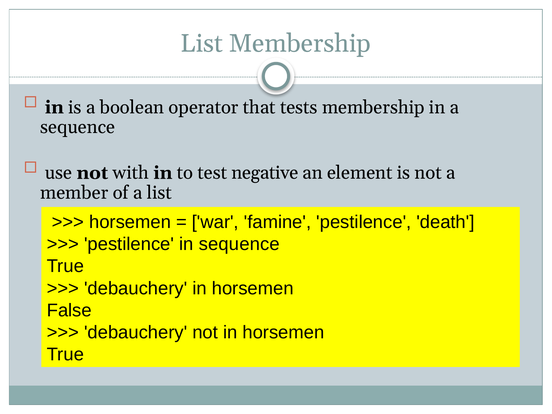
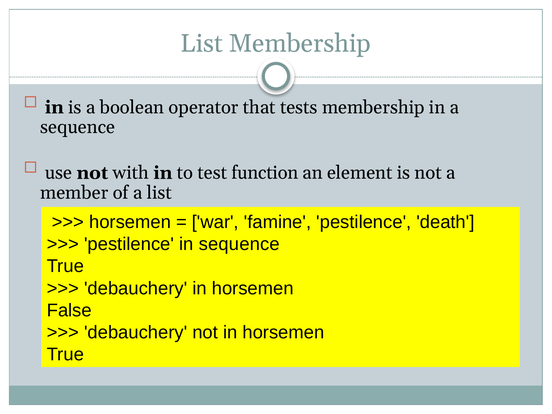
negative: negative -> function
